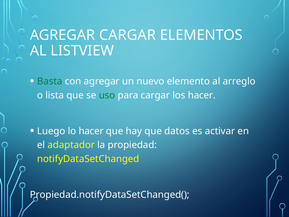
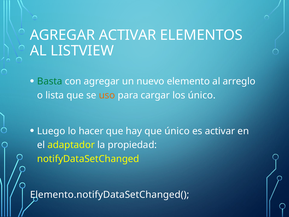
AGREGAR CARGAR: CARGAR -> ACTIVAR
uso colour: green -> orange
los hacer: hacer -> único
que datos: datos -> único
Propiedad.notifyDataSetChanged(: Propiedad.notifyDataSetChanged( -> Elemento.notifyDataSetChanged(
